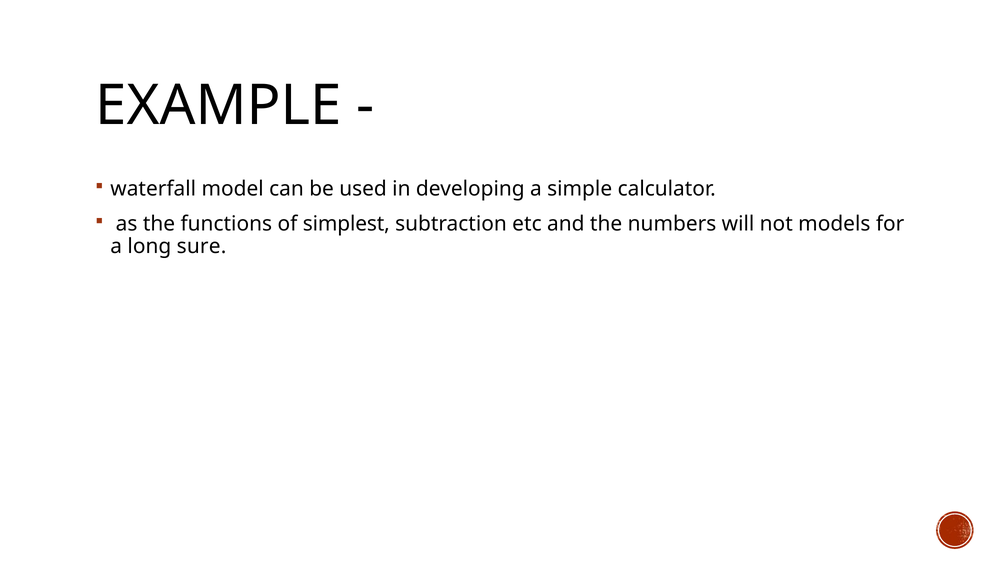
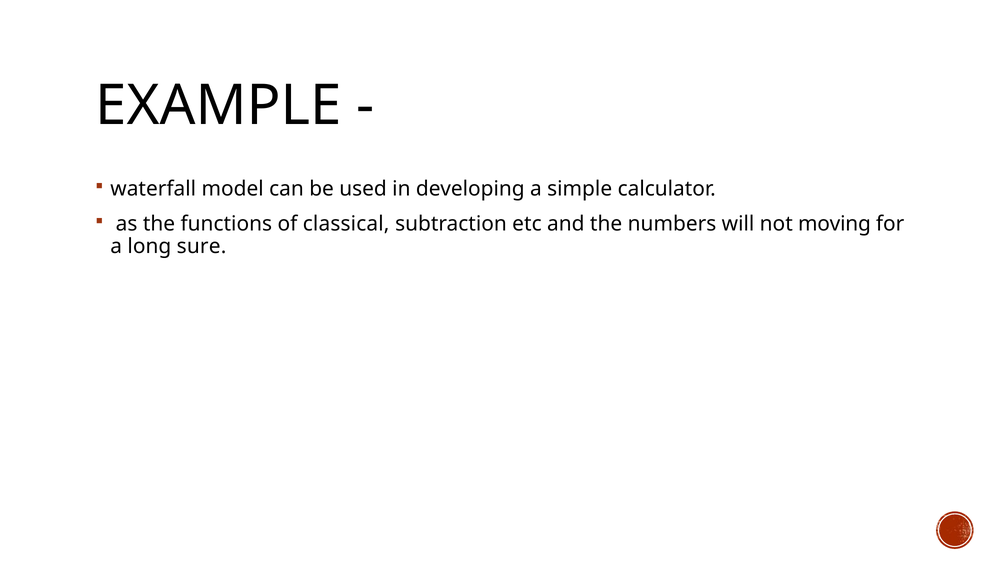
simplest: simplest -> classical
models: models -> moving
